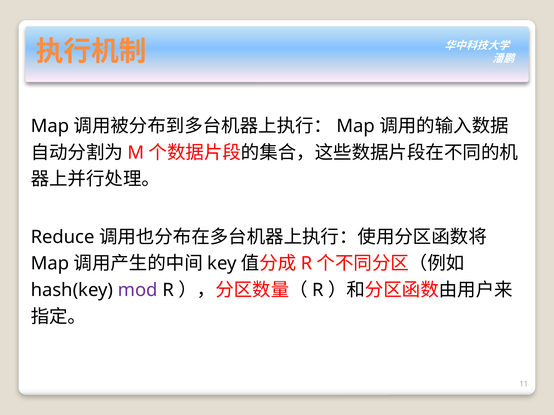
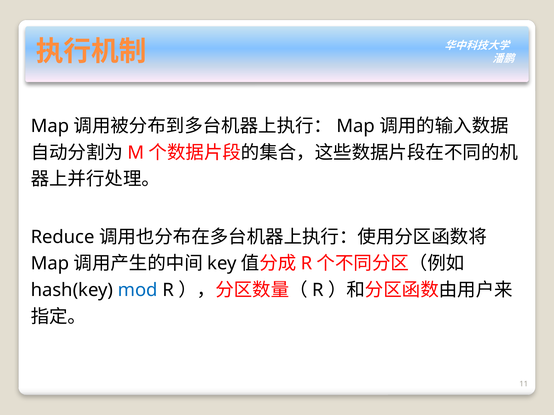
mod colour: purple -> blue
